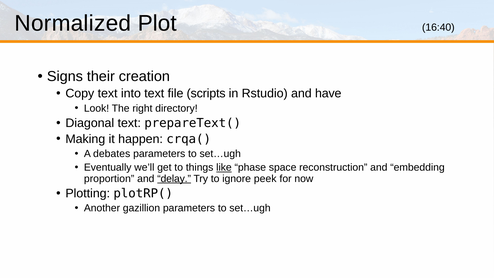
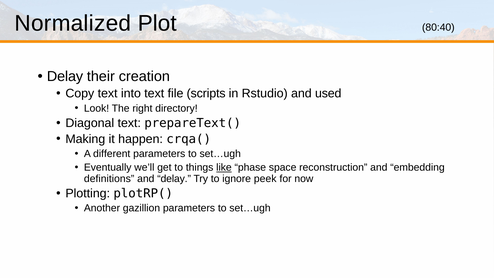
16:40: 16:40 -> 80:40
Signs at (65, 76): Signs -> Delay
have: have -> used
debates: debates -> different
proportion: proportion -> definitions
delay at (174, 179) underline: present -> none
